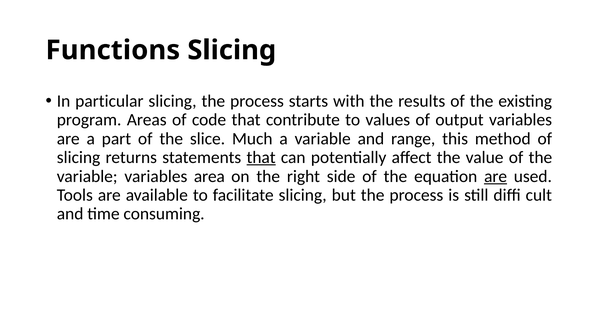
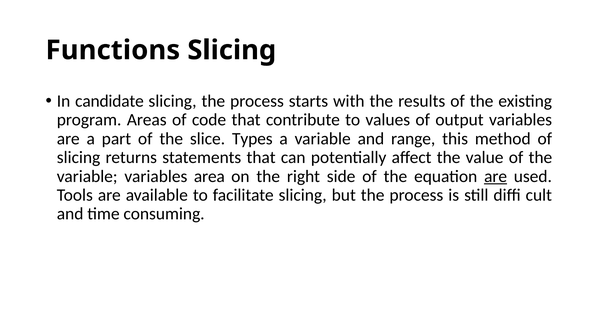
particular: particular -> candidate
Much: Much -> Types
that at (261, 158) underline: present -> none
